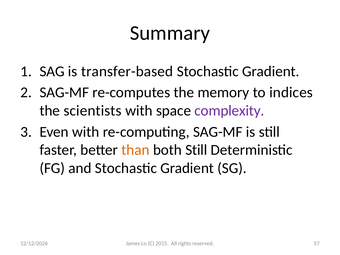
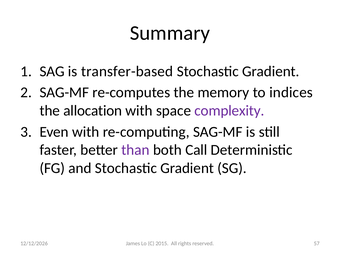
scientists: scientists -> allocation
than colour: orange -> purple
both Still: Still -> Call
